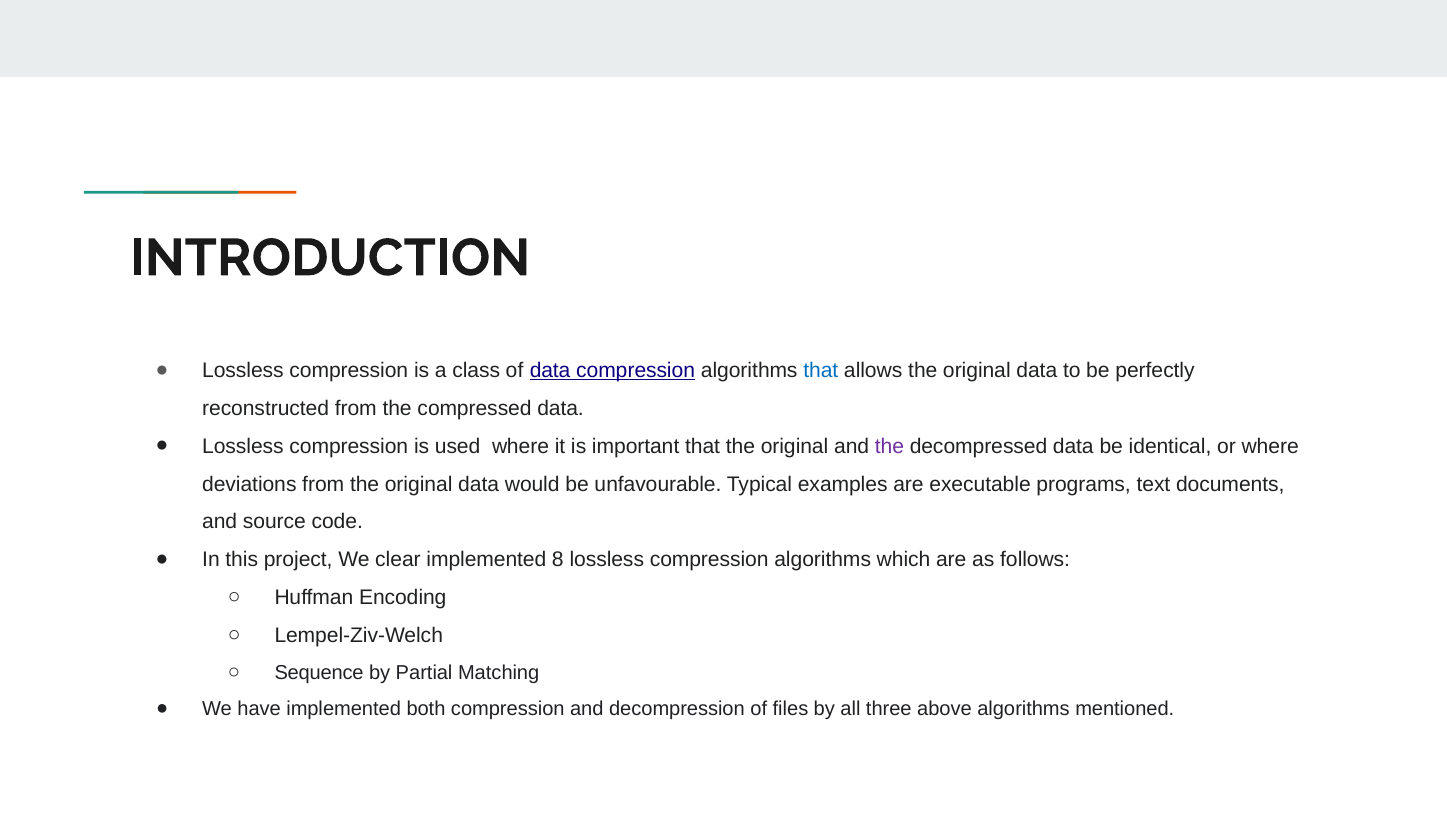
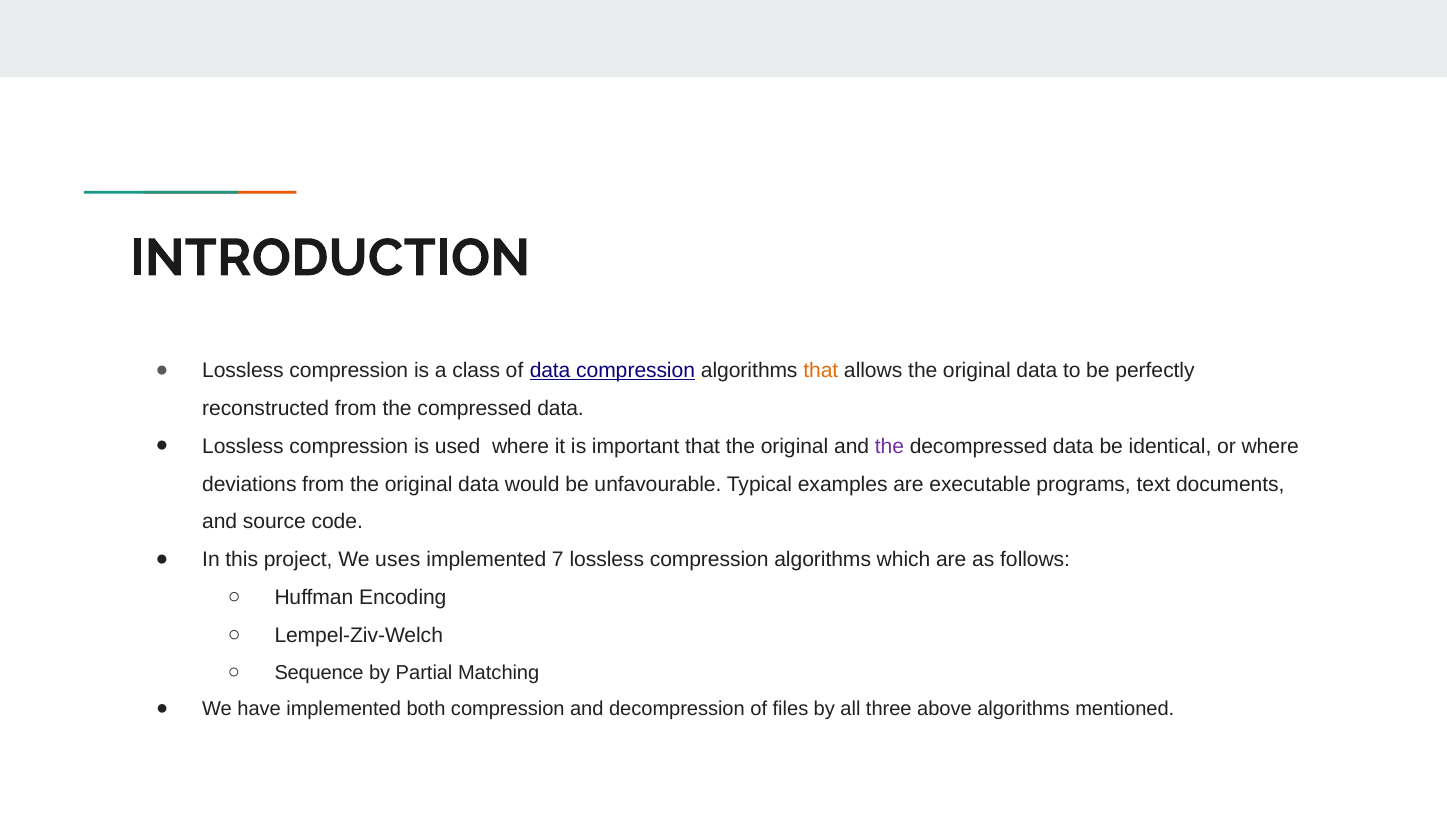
that at (821, 370) colour: blue -> orange
clear: clear -> uses
8: 8 -> 7
